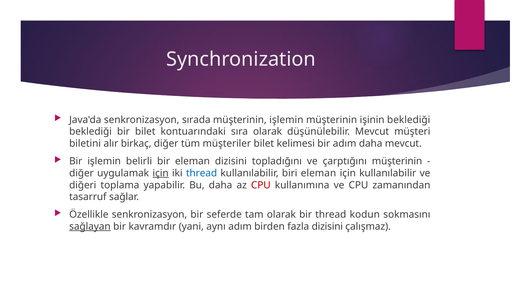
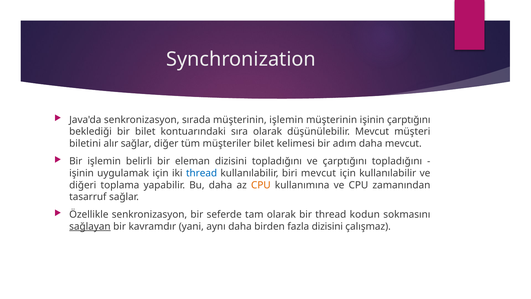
işinin beklediği: beklediği -> çarptığını
alır birkaç: birkaç -> sağlar
çarptığını müşterinin: müşterinin -> topladığını
diğer at (81, 173): diğer -> işinin
için at (161, 173) underline: present -> none
biri eleman: eleman -> mevcut
CPU at (261, 185) colour: red -> orange
aynı adım: adım -> daha
